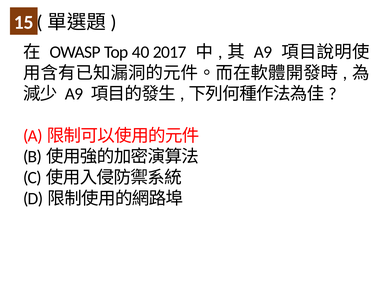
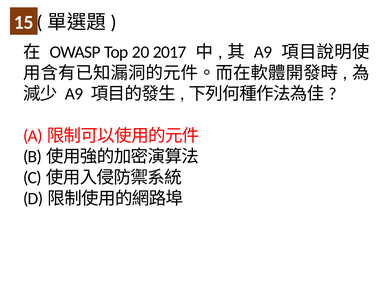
40: 40 -> 20
